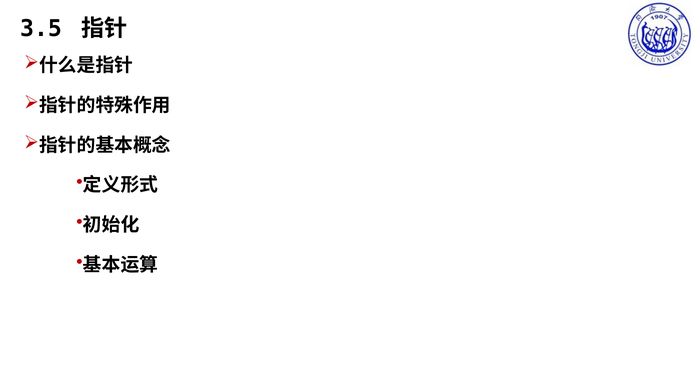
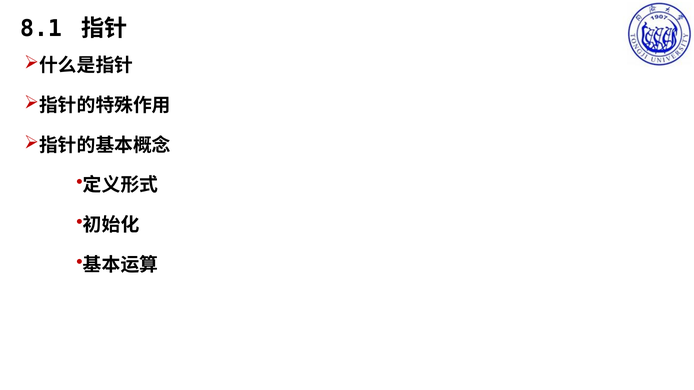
3.5: 3.5 -> 8.1
